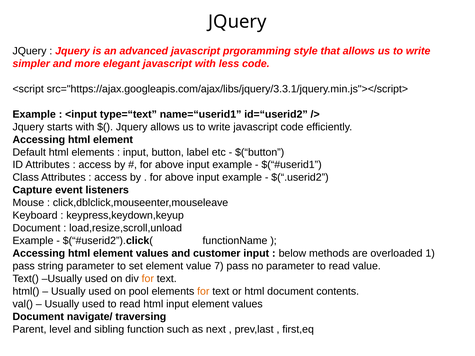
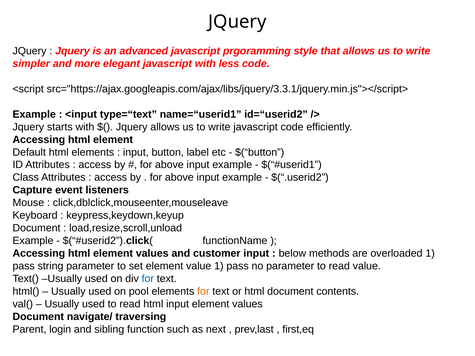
value 7: 7 -> 1
for at (148, 279) colour: orange -> blue
level: level -> login
